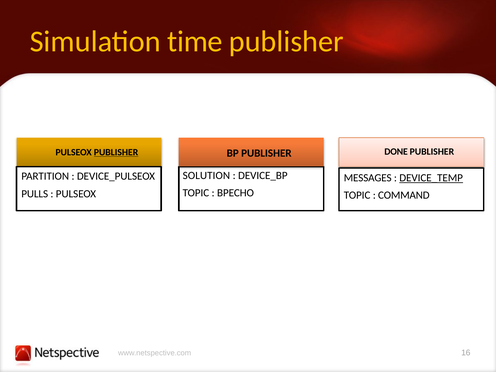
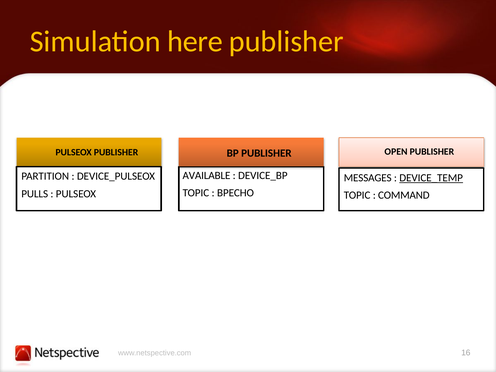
time: time -> here
PUBLISHER at (116, 152) underline: present -> none
DONE: DONE -> OPEN
SOLUTION: SOLUTION -> AVAILABLE
